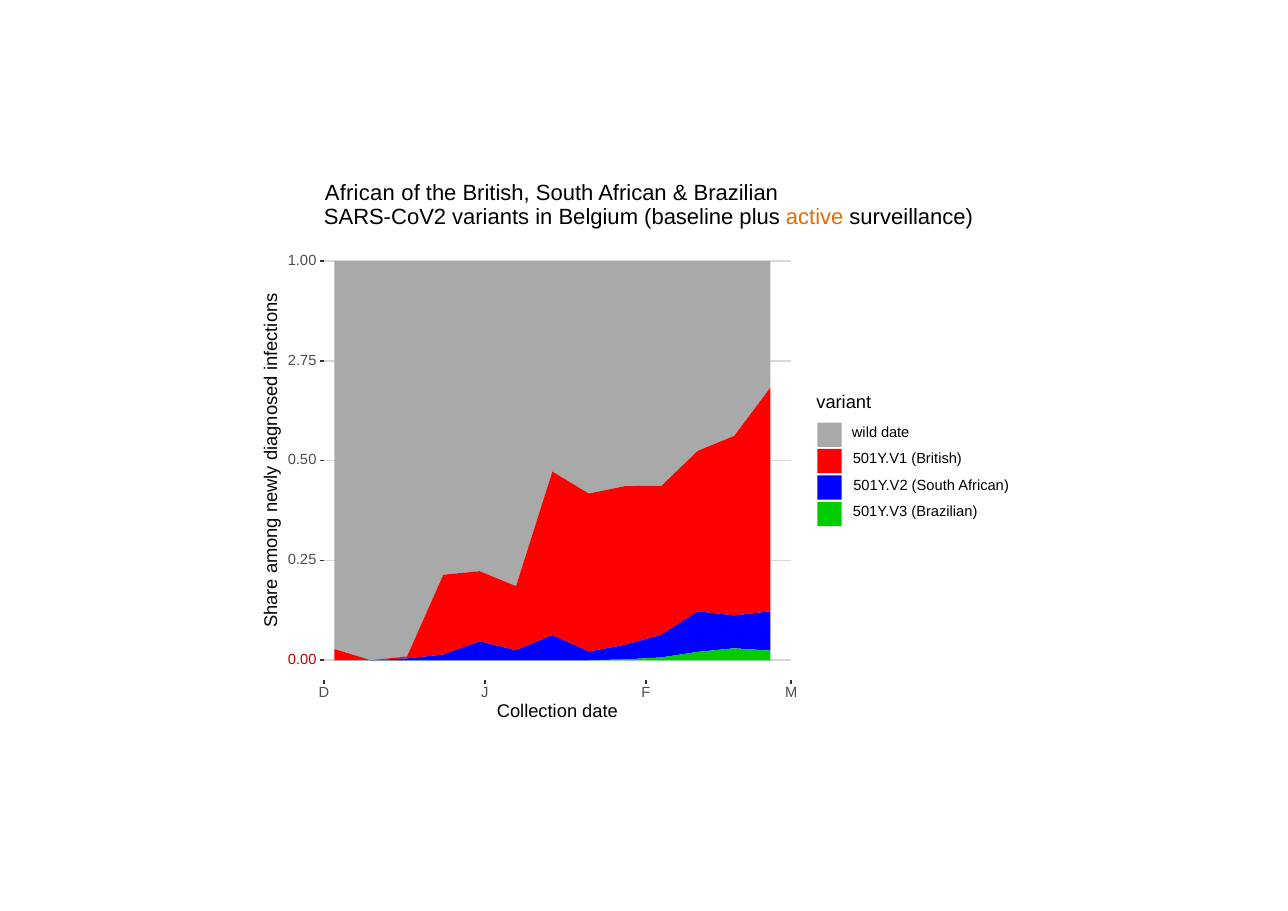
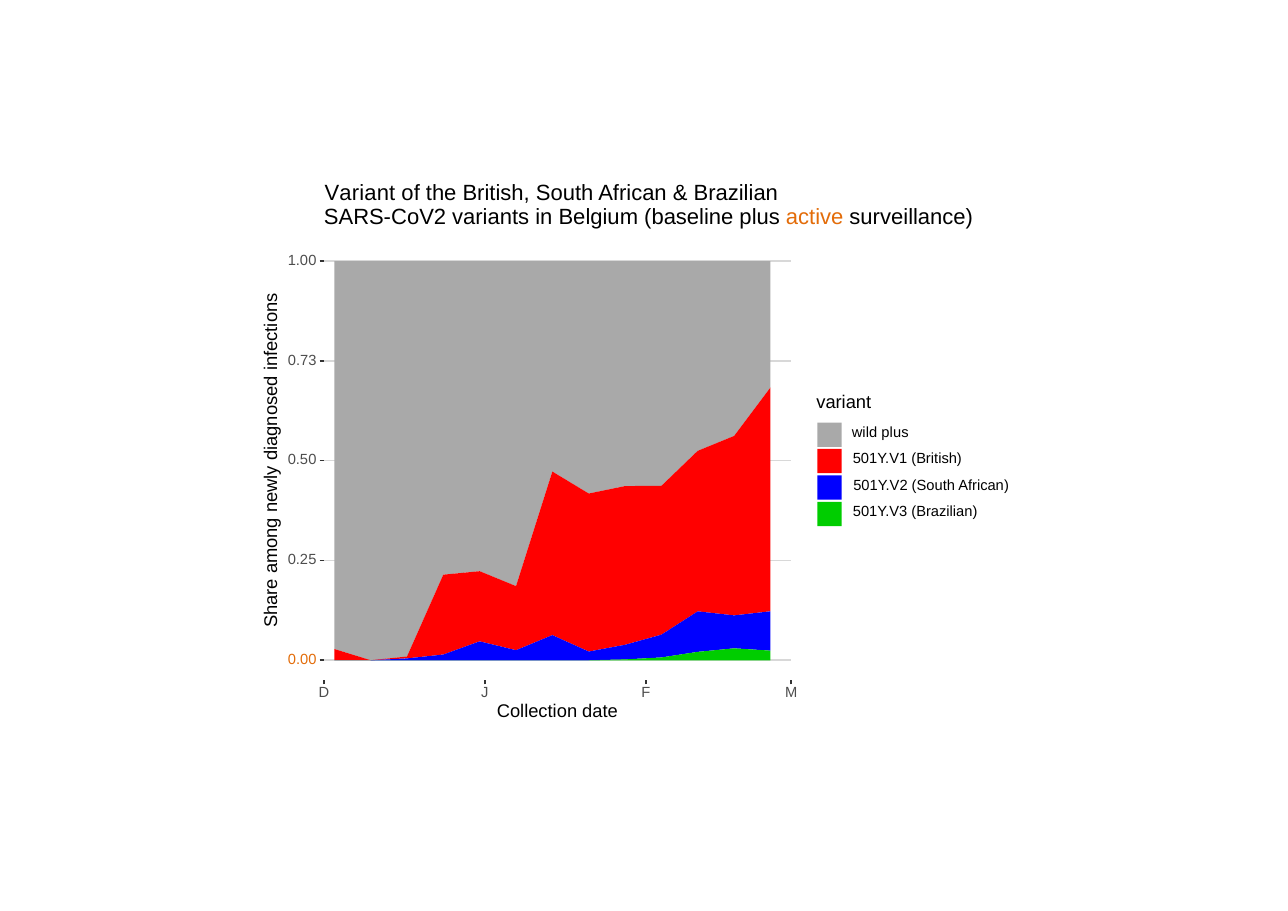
African at (360, 193): African -> Variant
2.75: 2.75 -> 0.73
wild date: date -> plus
0.00 colour: red -> orange
